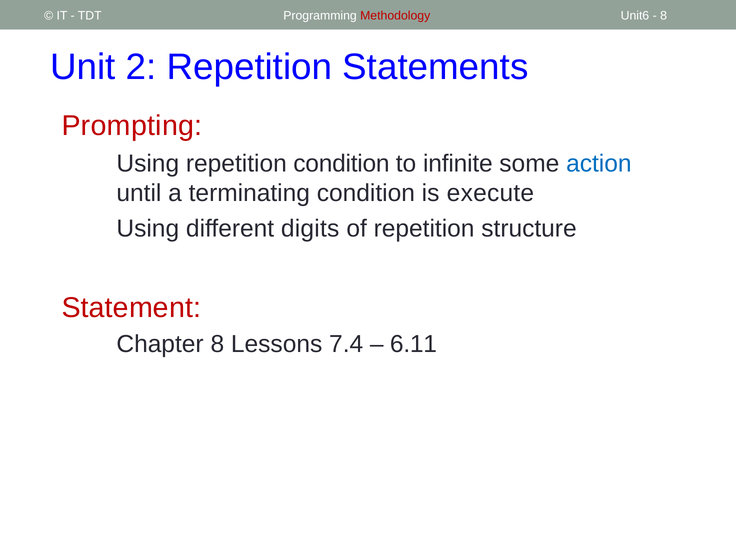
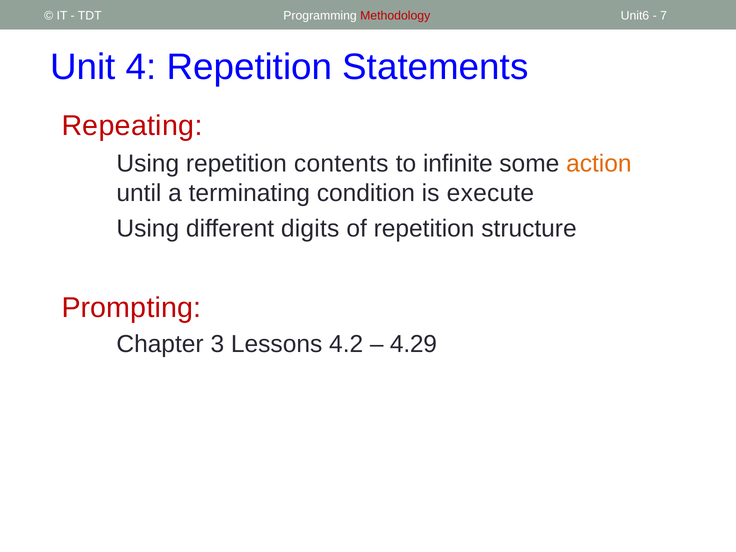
8 at (664, 16): 8 -> 7
2: 2 -> 4
Prompting: Prompting -> Repeating
repetition condition: condition -> contents
action colour: blue -> orange
Statement: Statement -> Prompting
Chapter 8: 8 -> 3
7.4: 7.4 -> 4.2
6.11: 6.11 -> 4.29
